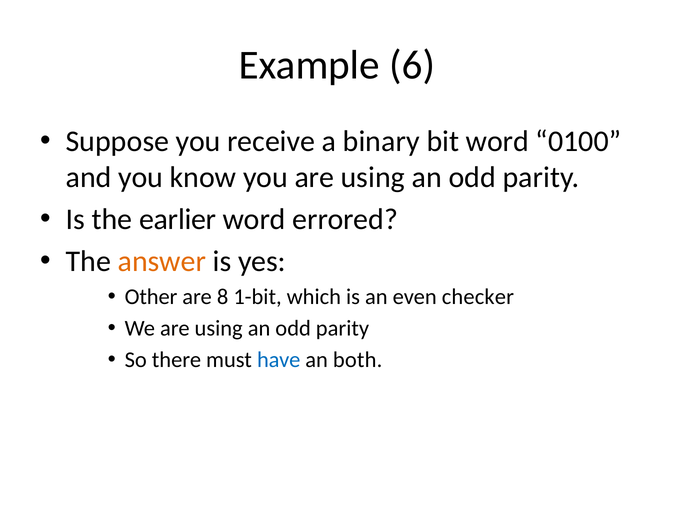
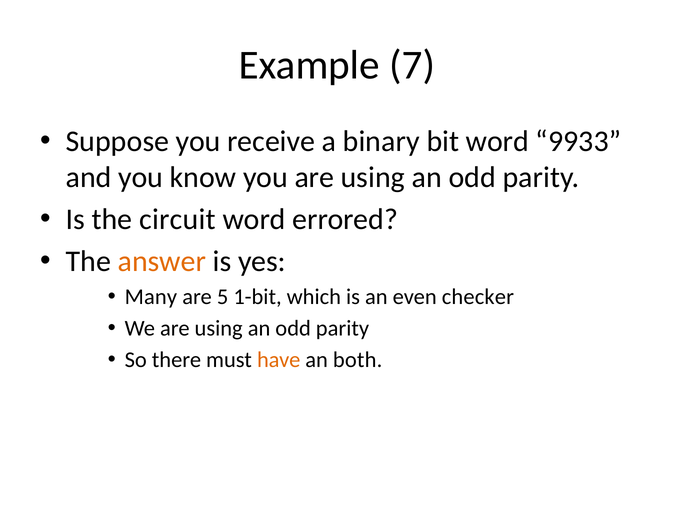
6: 6 -> 7
0100: 0100 -> 9933
earlier: earlier -> circuit
Other: Other -> Many
8: 8 -> 5
have colour: blue -> orange
